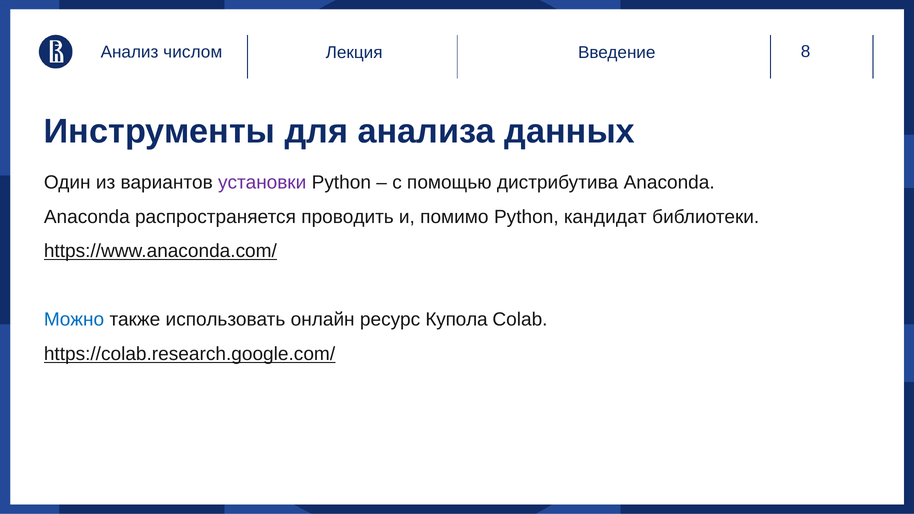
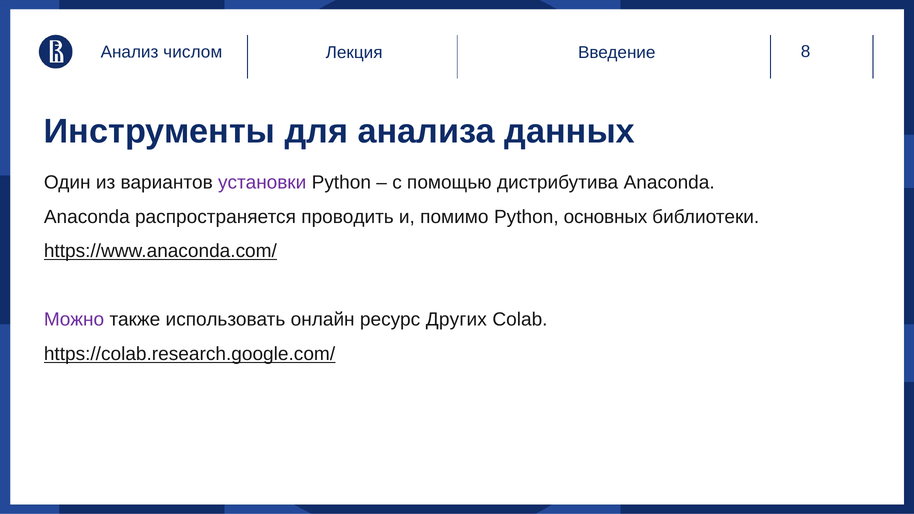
кандидат: кандидат -> основных
Можно colour: blue -> purple
Купола: Купола -> Других
